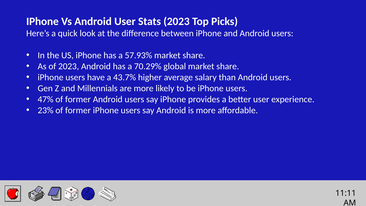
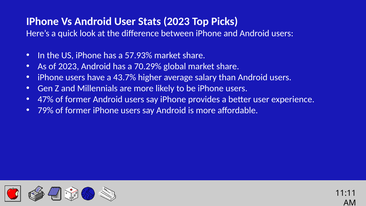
23%: 23% -> 79%
